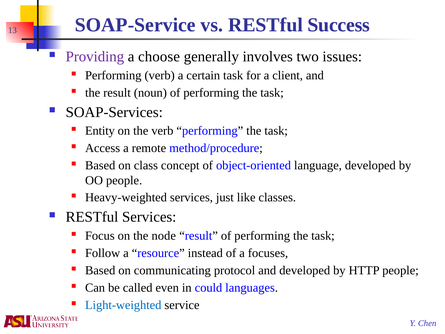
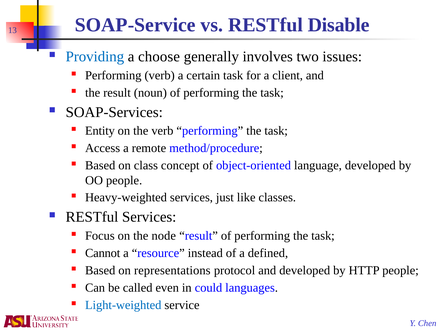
Success: Success -> Disable
Providing colour: purple -> blue
Follow: Follow -> Cannot
focuses: focuses -> defined
communicating: communicating -> representations
